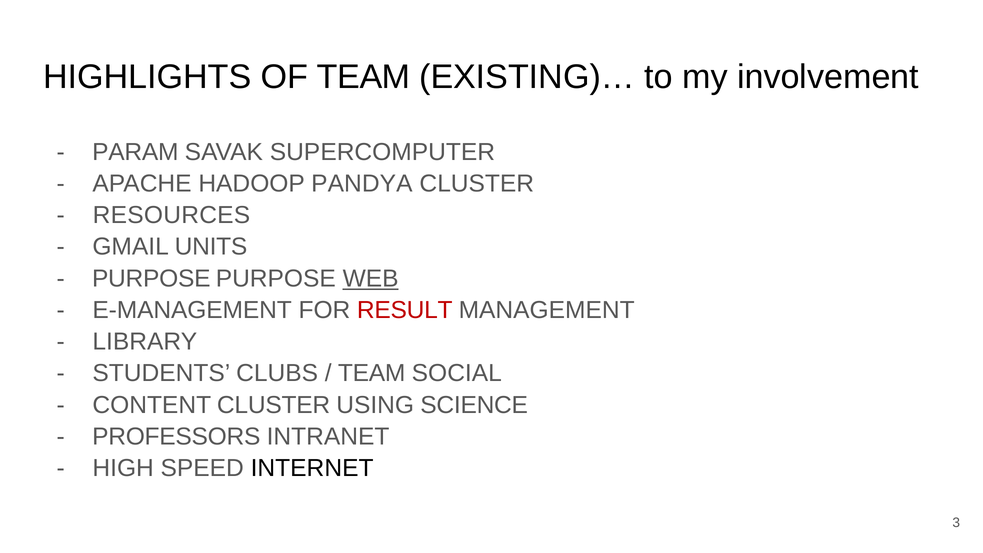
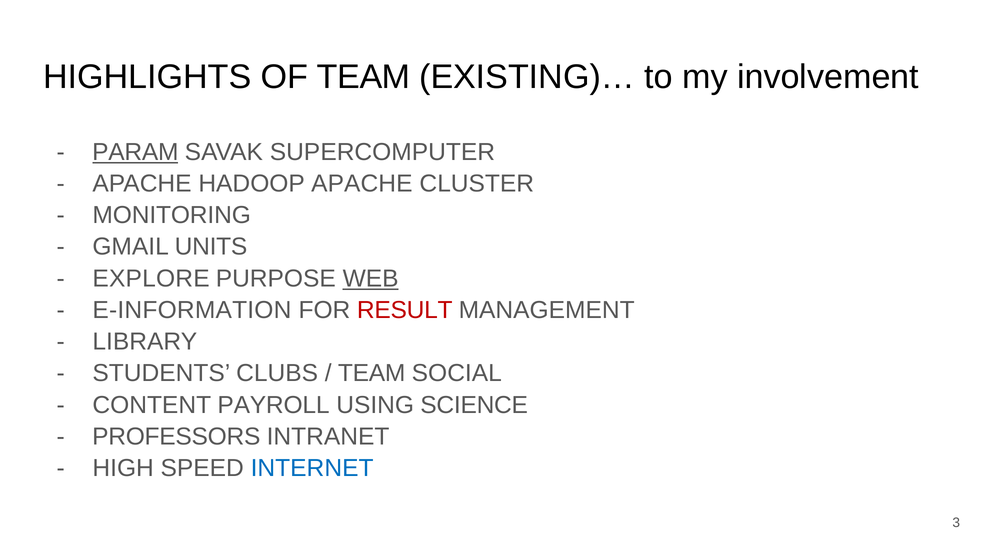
PARAM underline: none -> present
HADOOP PANDYA: PANDYA -> APACHE
RESOURCES: RESOURCES -> MONITORING
PURPOSE at (151, 278): PURPOSE -> EXPLORE
E-MANAGEMENT: E-MANAGEMENT -> E-INFORMATION
CONTENT CLUSTER: CLUSTER -> PAYROLL
INTERNET colour: black -> blue
